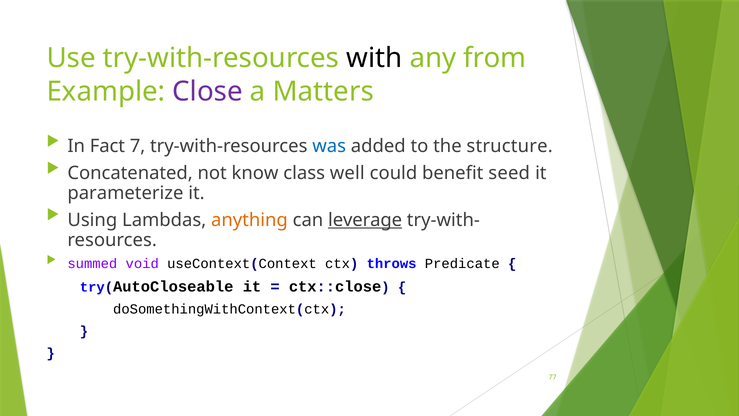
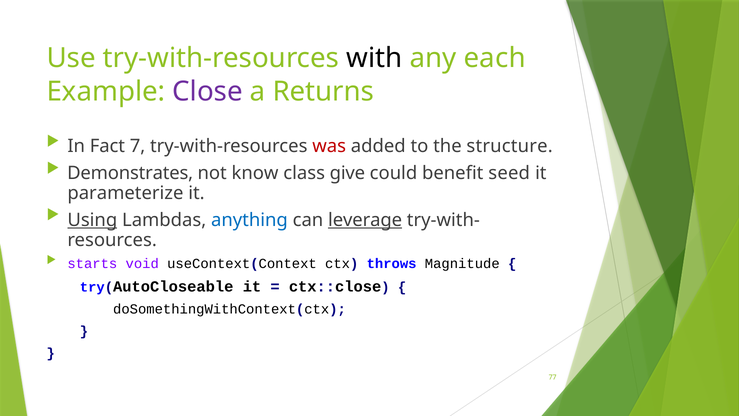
from: from -> each
Matters: Matters -> Returns
was colour: blue -> red
Concatenated: Concatenated -> Demonstrates
well: well -> give
Using underline: none -> present
anything colour: orange -> blue
summed: summed -> starts
Predicate: Predicate -> Magnitude
